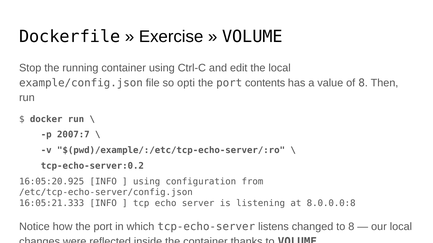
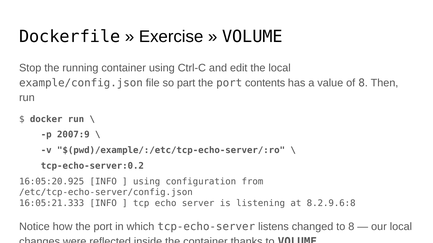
opti: opti -> part
2007:7: 2007:7 -> 2007:9
8.0.0.0:8: 8.0.0.0:8 -> 8.2.9.6:8
